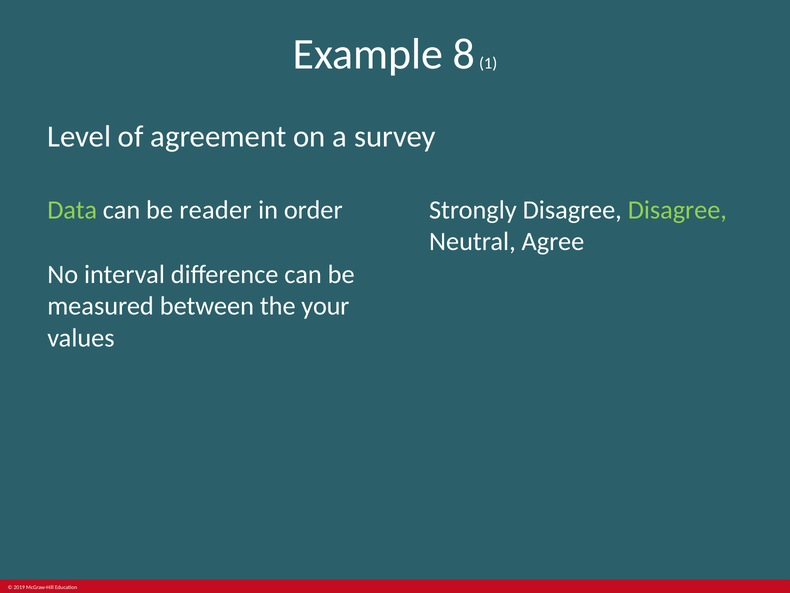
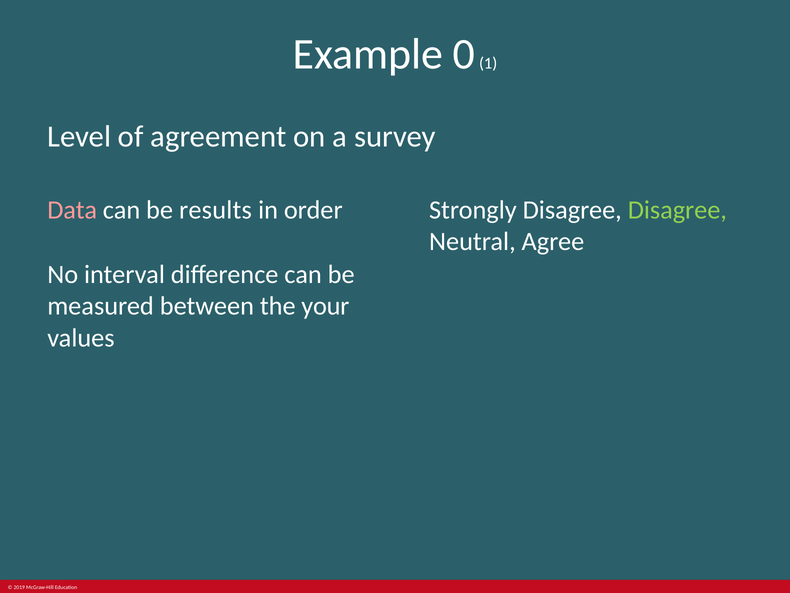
8: 8 -> 0
Data colour: light green -> pink
reader: reader -> results
